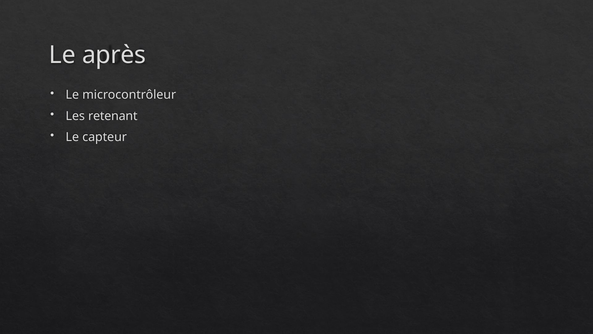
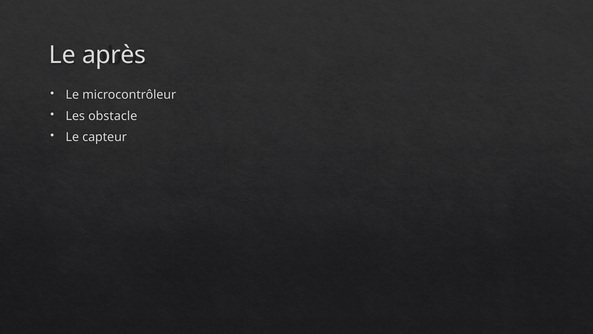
retenant: retenant -> obstacle
